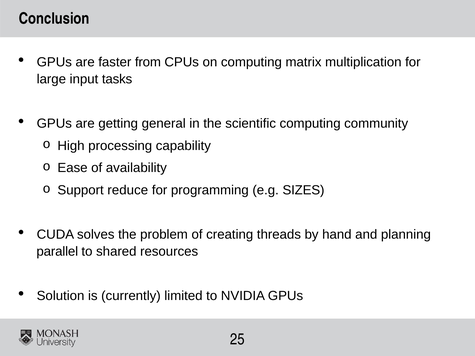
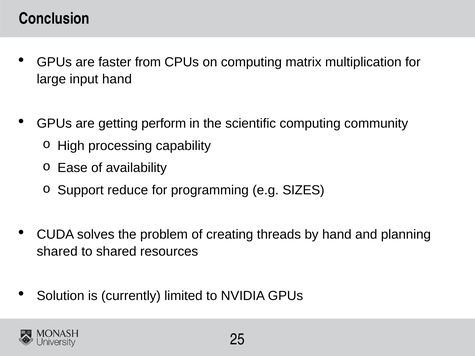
input tasks: tasks -> hand
general: general -> perform
parallel at (57, 252): parallel -> shared
